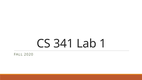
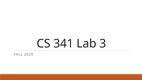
1: 1 -> 3
